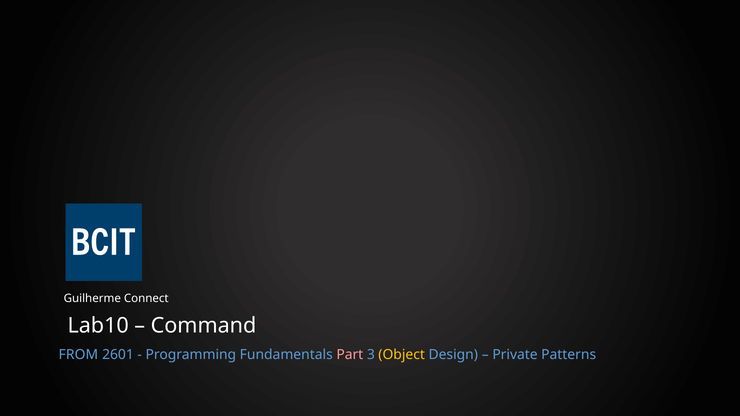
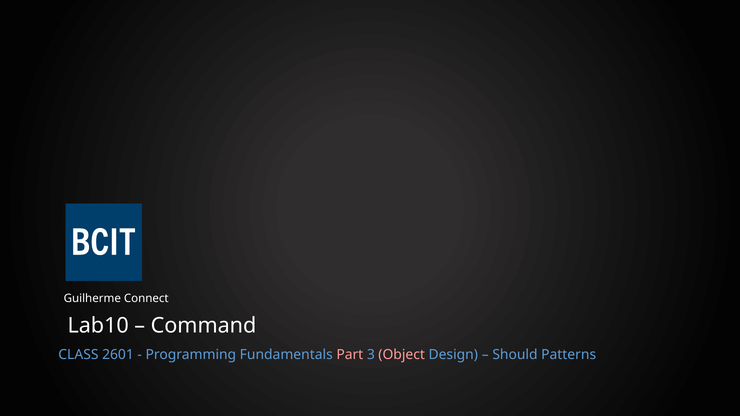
FROM: FROM -> CLASS
Object colour: yellow -> pink
Private: Private -> Should
